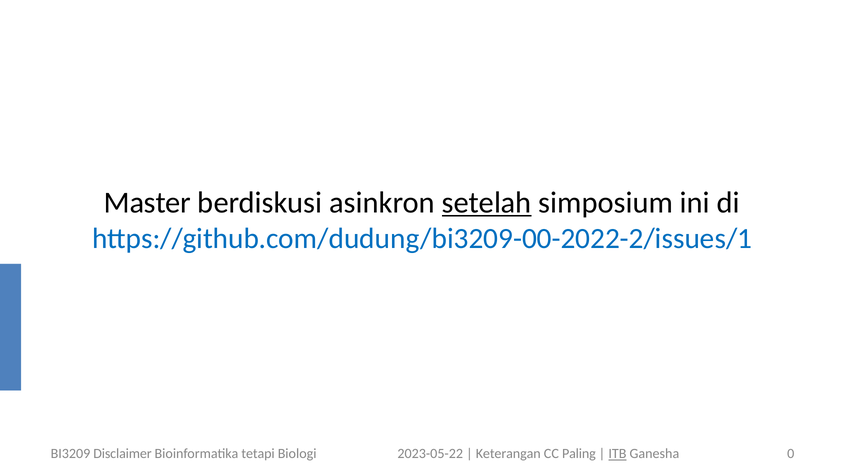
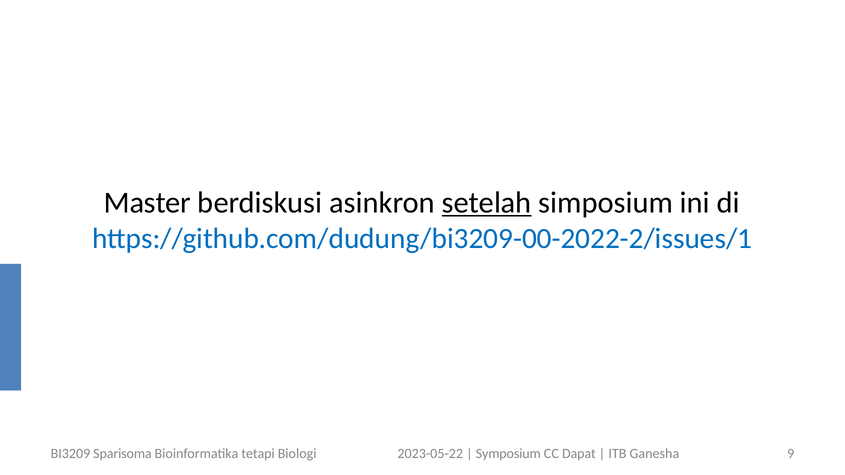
Disclaimer: Disclaimer -> Sparisoma
Keterangan: Keterangan -> Symposium
Paling: Paling -> Dapat
ITB underline: present -> none
0: 0 -> 9
